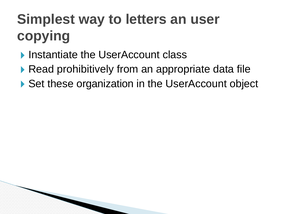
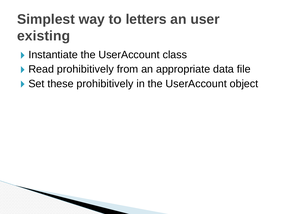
copying: copying -> existing
these organization: organization -> prohibitively
